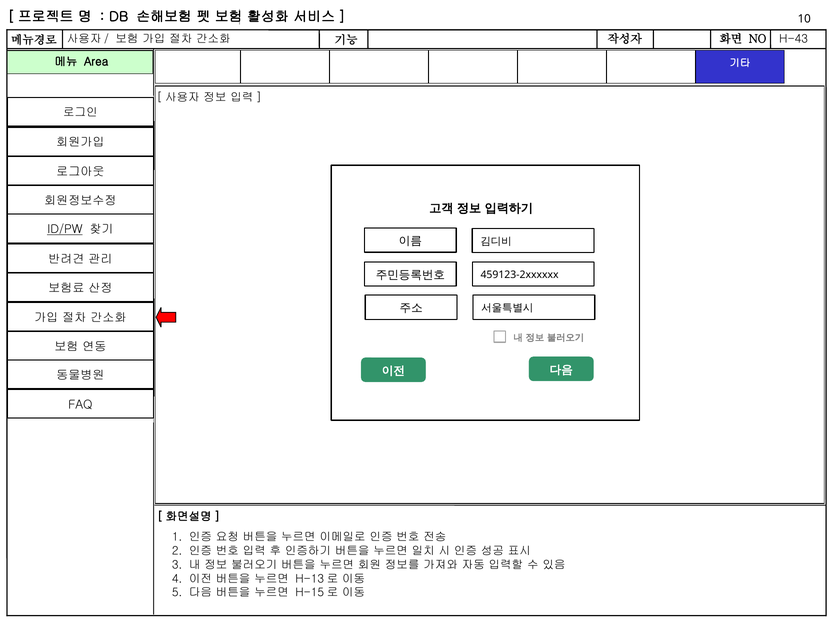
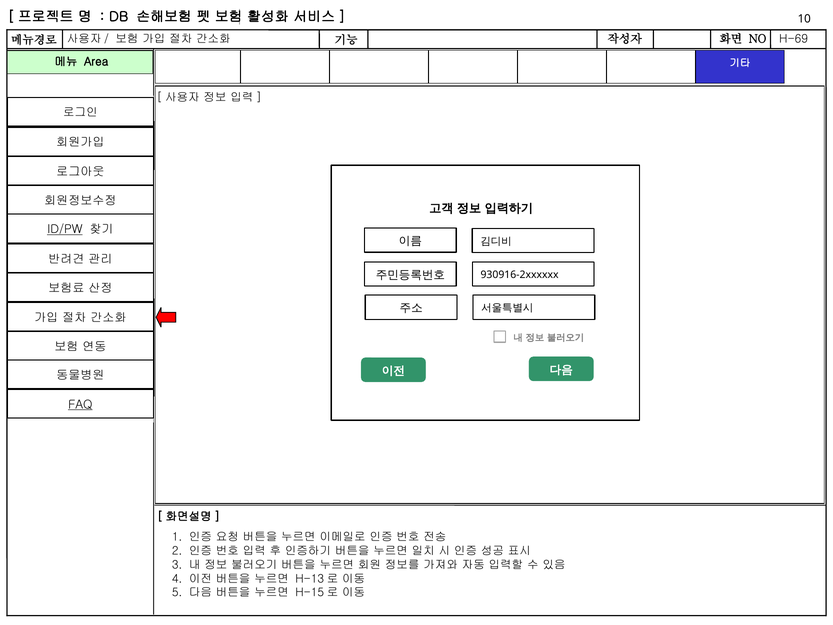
H-43: H-43 -> H-69
459123-2xxxxxx: 459123-2xxxxxx -> 930916-2xxxxxx
FAQ underline: none -> present
